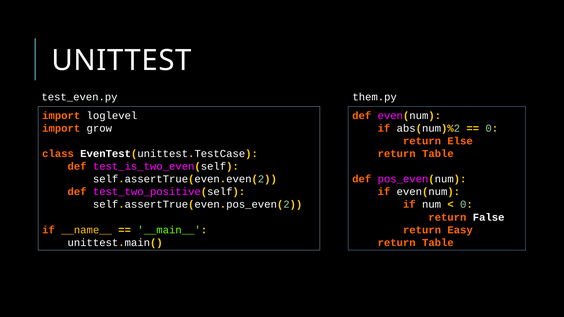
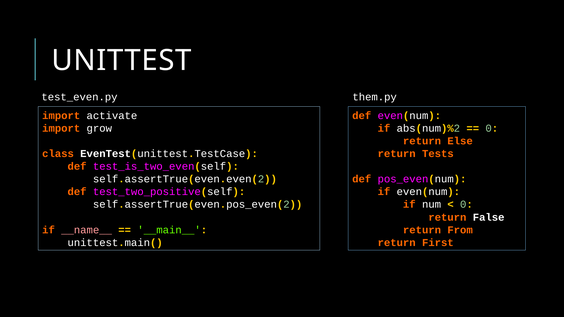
loglevel: loglevel -> activate
Table at (438, 154): Table -> Tests
__name__ colour: yellow -> pink
Easy: Easy -> From
Table at (438, 243): Table -> First
